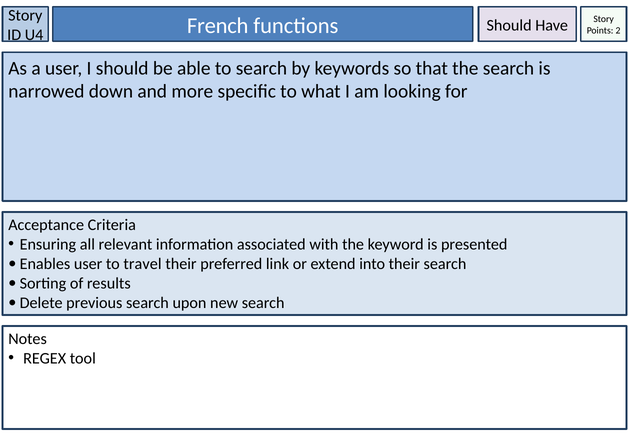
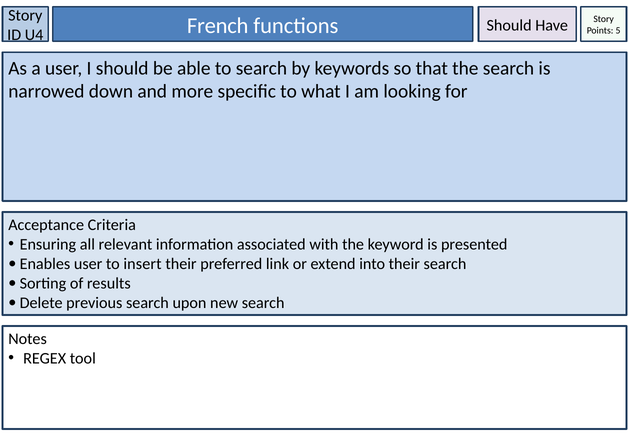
2: 2 -> 5
travel: travel -> insert
